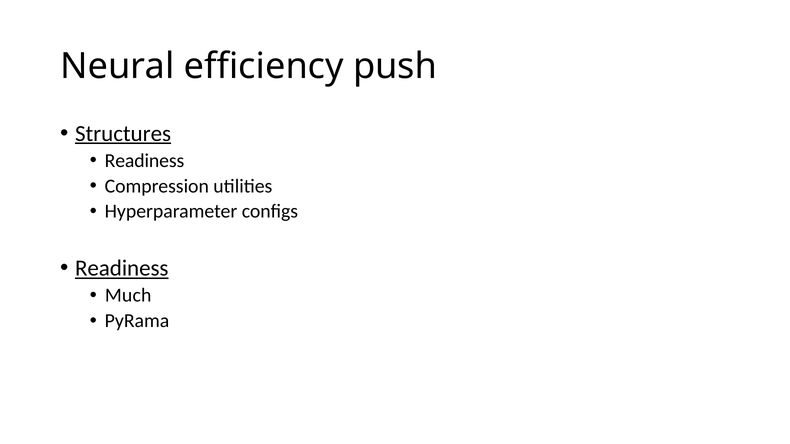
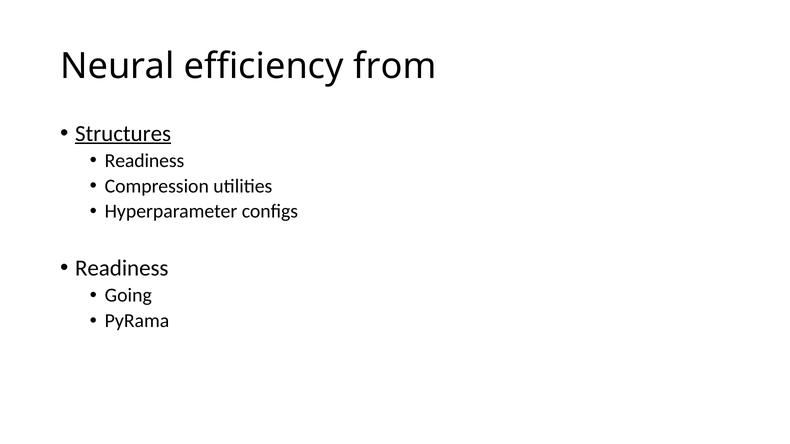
push: push -> from
Readiness at (122, 268) underline: present -> none
Much: Much -> Going
